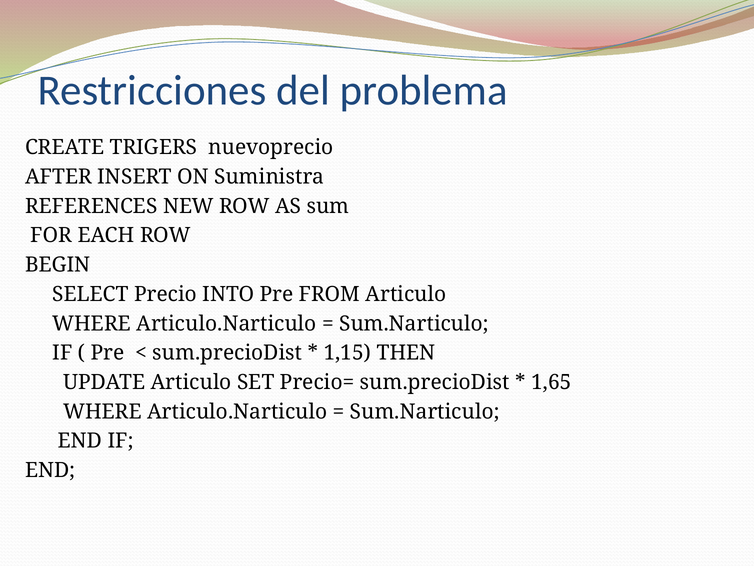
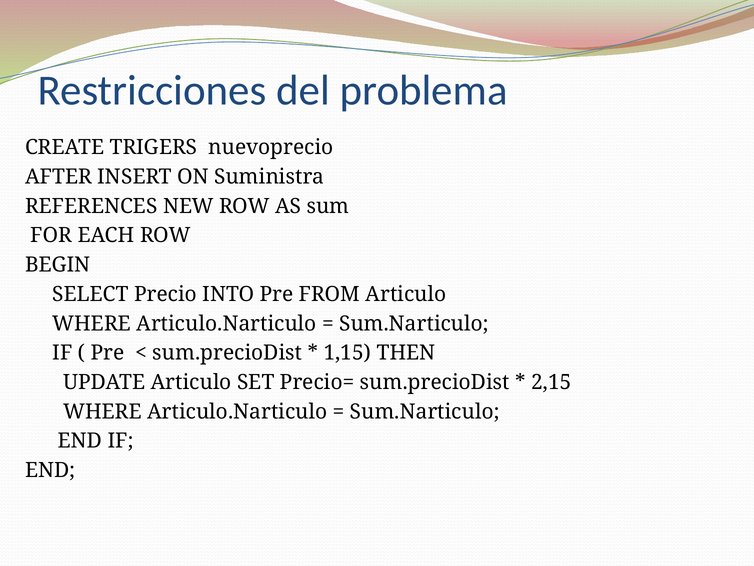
1,65: 1,65 -> 2,15
